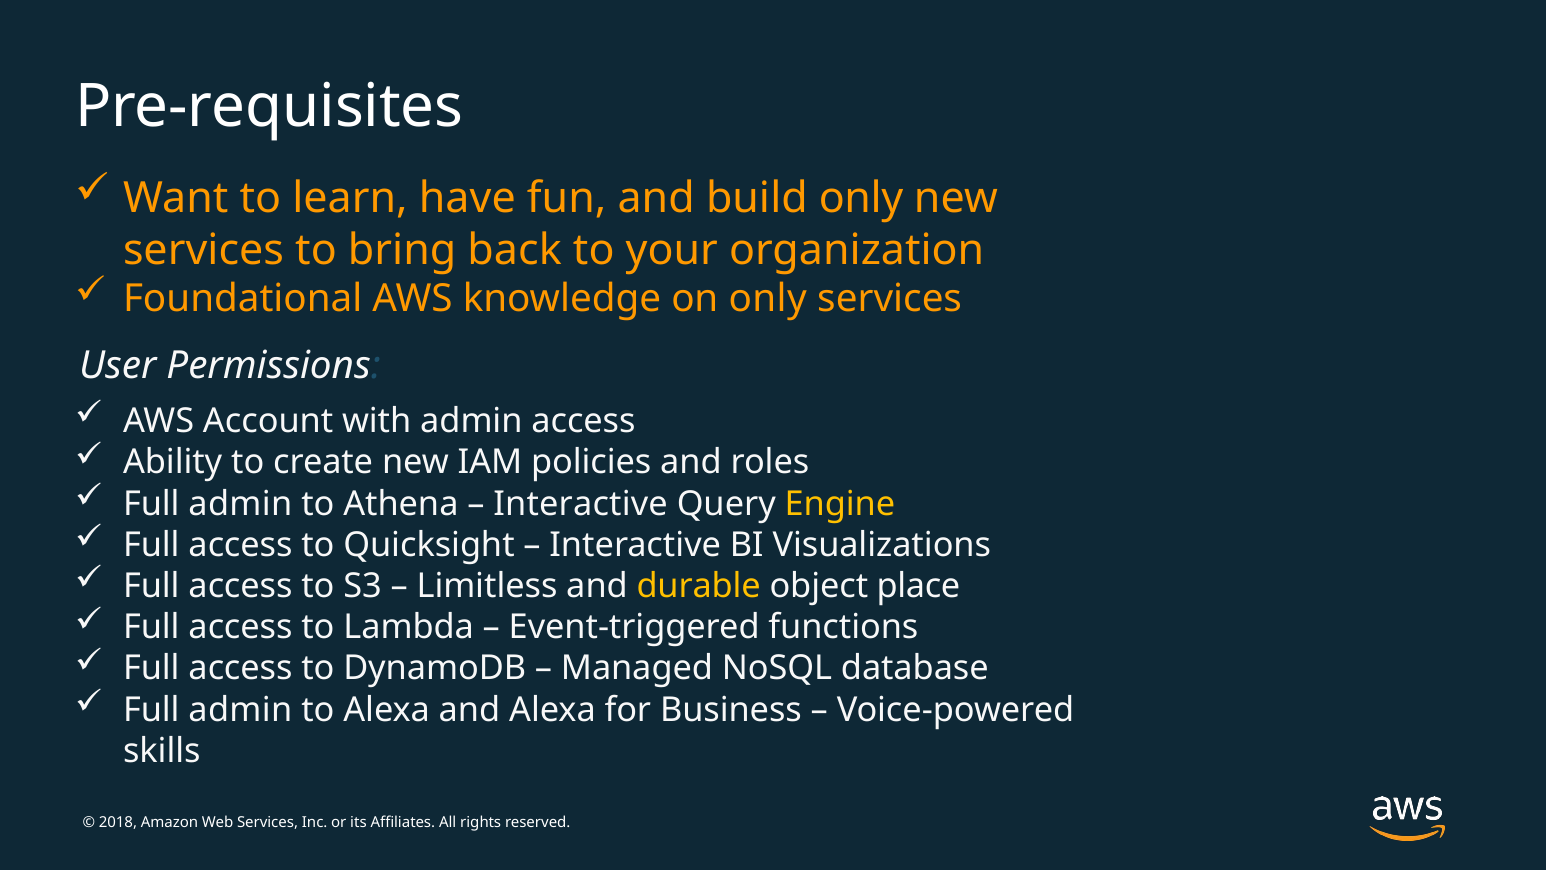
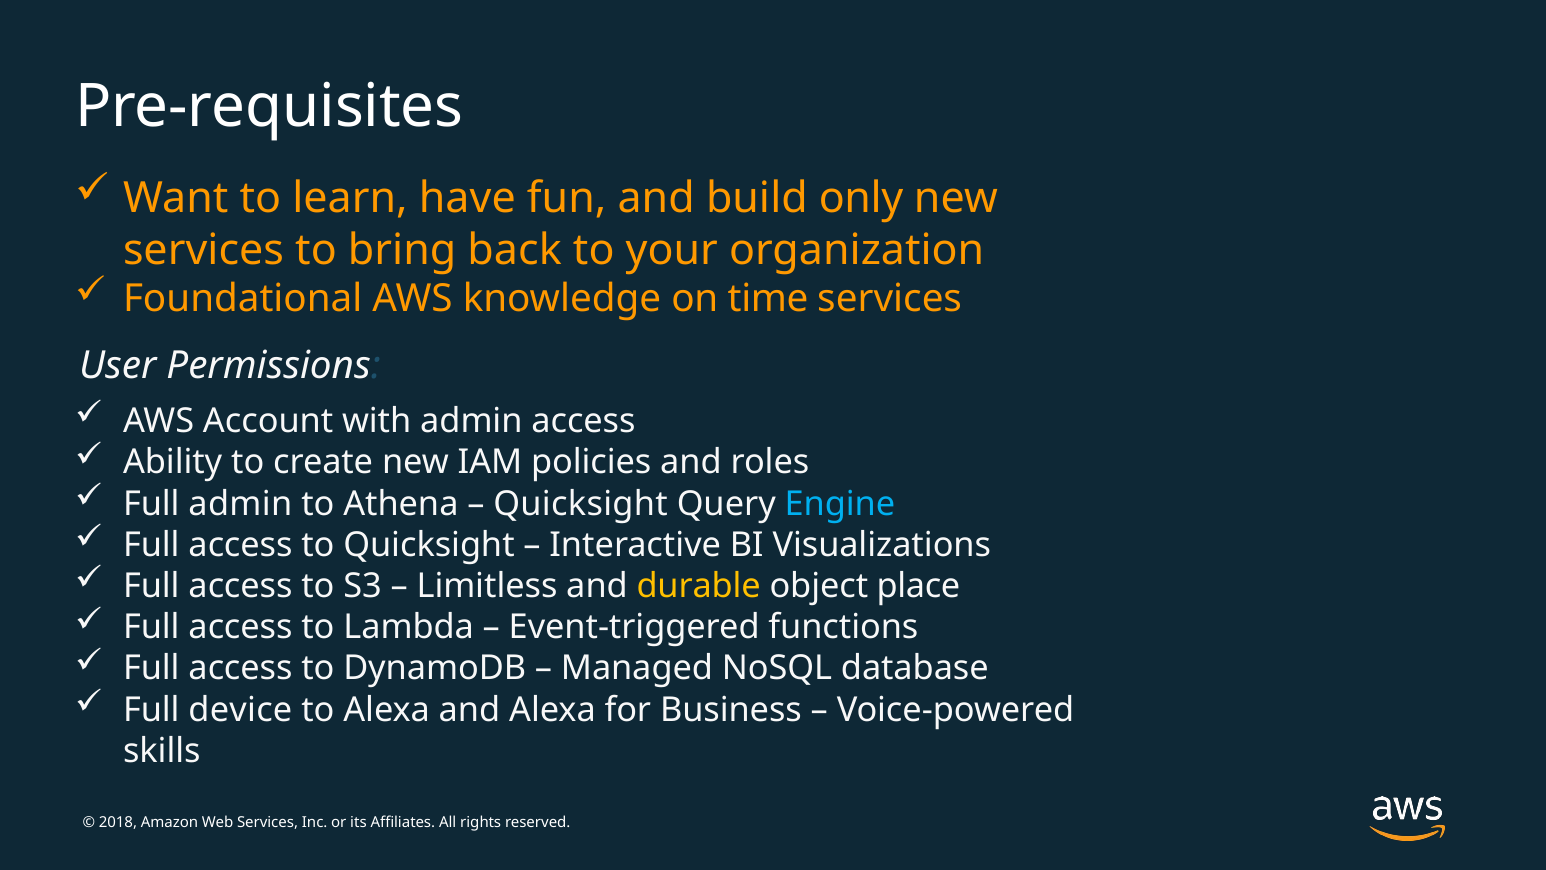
on only: only -> time
Interactive at (581, 504): Interactive -> Quicksight
Engine colour: yellow -> light blue
admin at (240, 710): admin -> device
